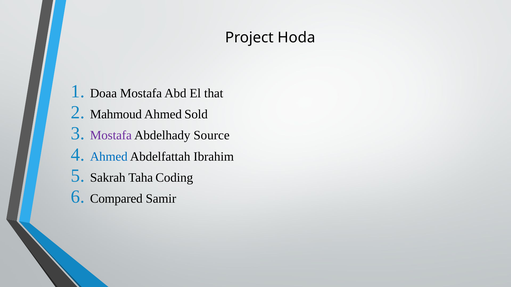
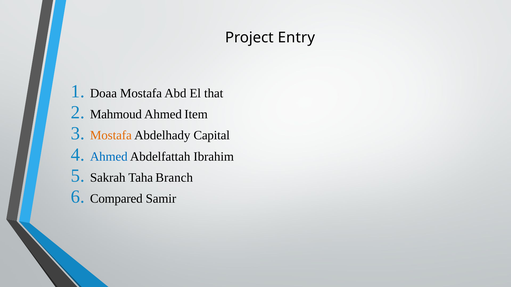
Hoda: Hoda -> Entry
Sold: Sold -> Item
Mostafa at (111, 136) colour: purple -> orange
Source: Source -> Capital
Coding: Coding -> Branch
